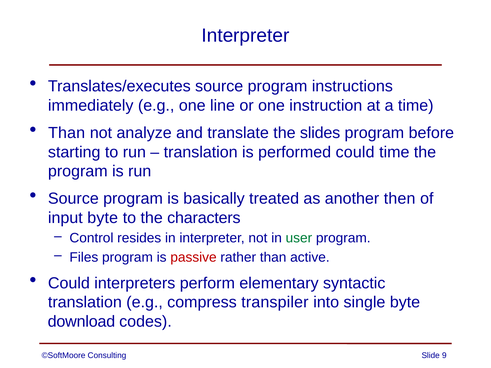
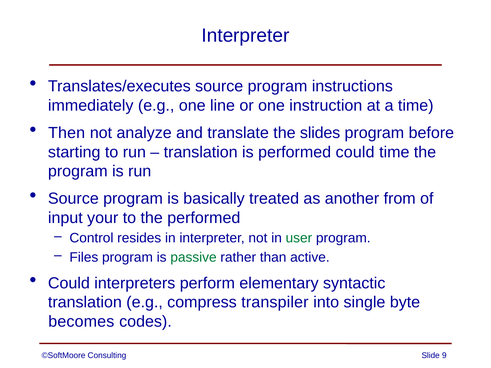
Than at (67, 133): Than -> Then
then: then -> from
input byte: byte -> your
the characters: characters -> performed
passive colour: red -> green
download: download -> becomes
